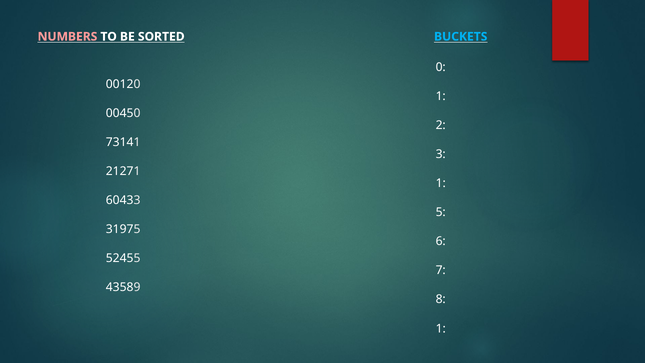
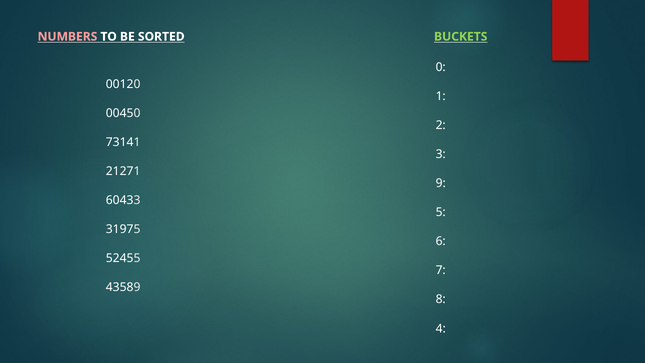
BUCKETS colour: light blue -> light green
1 at (441, 183): 1 -> 9
1 at (441, 328): 1 -> 4
